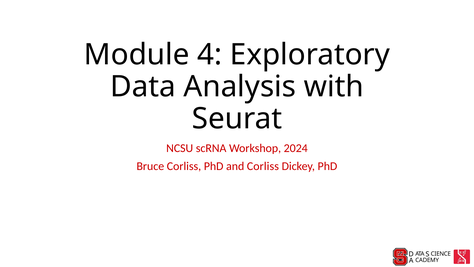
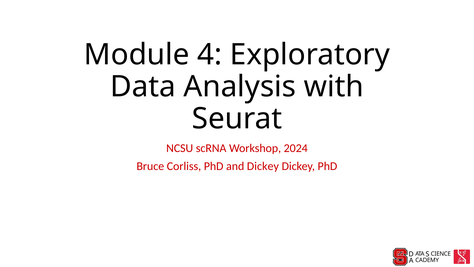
and Corliss: Corliss -> Dickey
